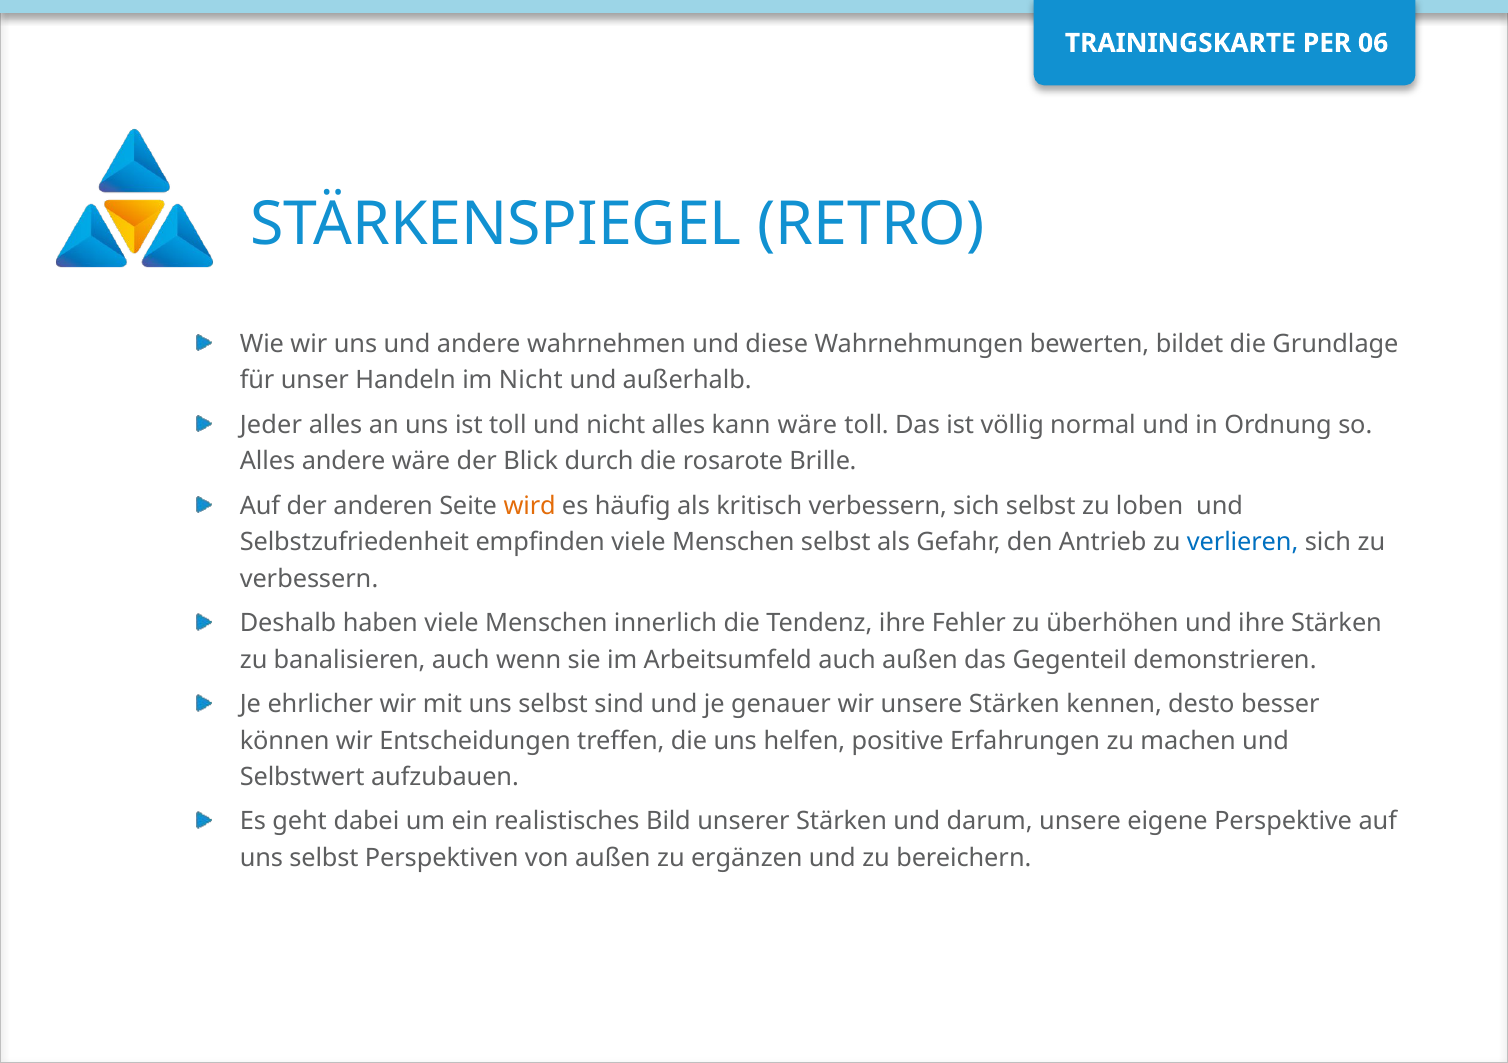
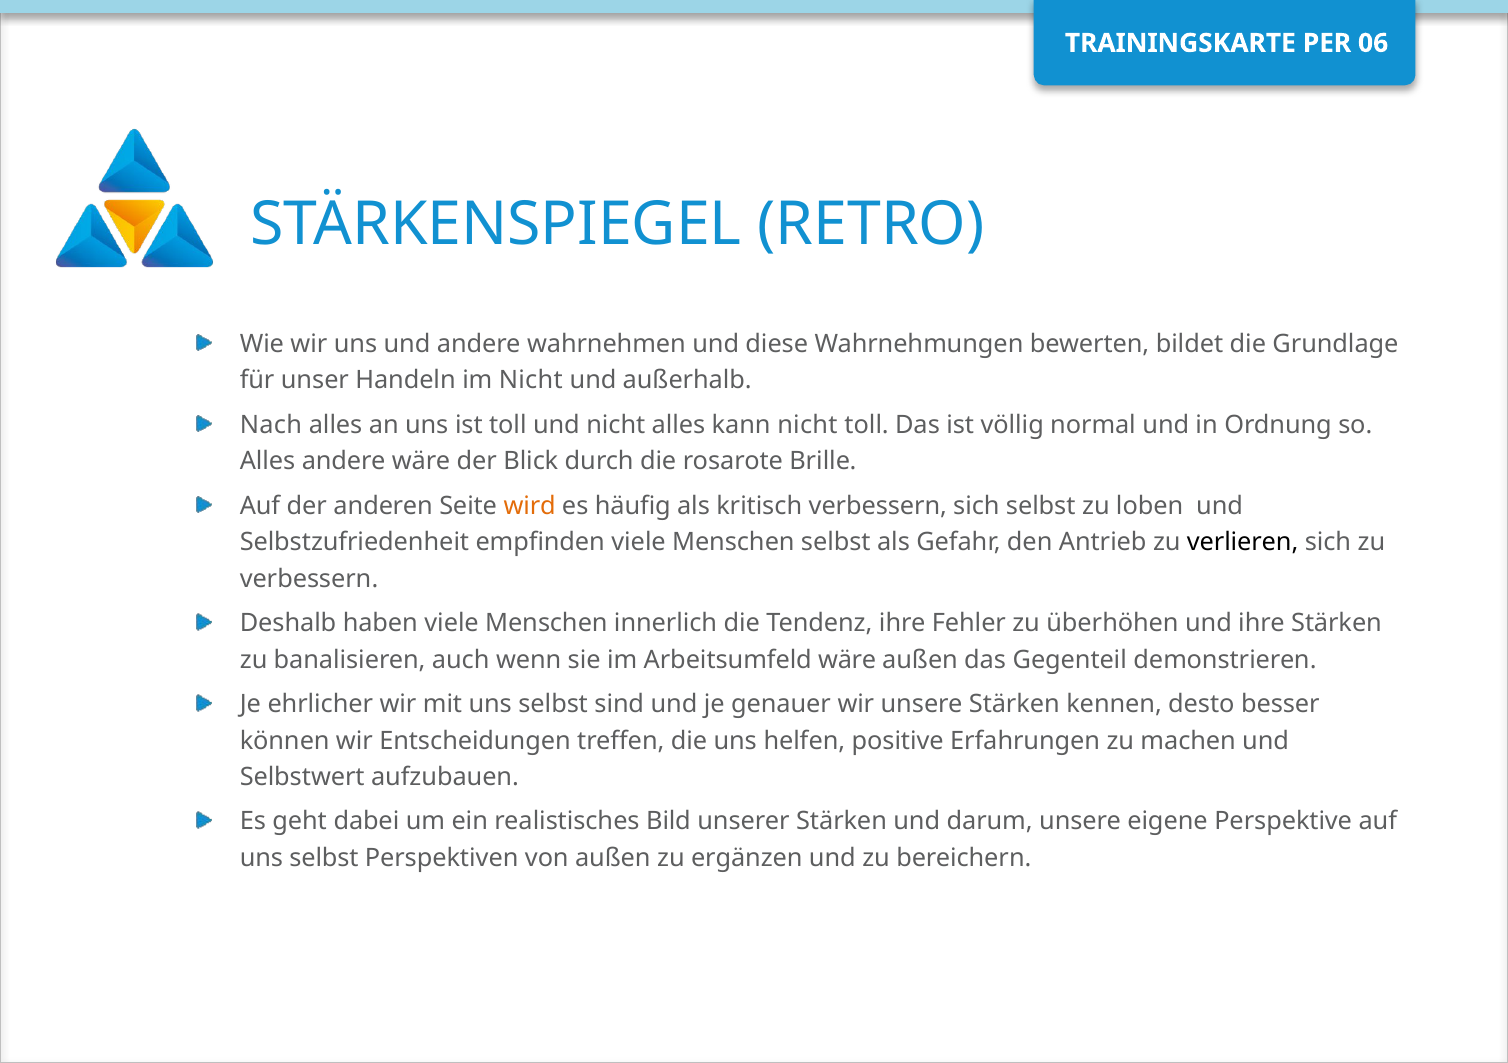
Jeder: Jeder -> Nach
kann wäre: wäre -> nicht
verlieren colour: blue -> black
Arbeitsumfeld auch: auch -> wäre
